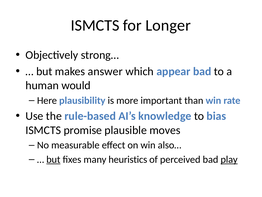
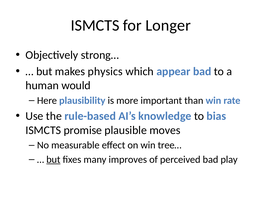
answer: answer -> physics
also…: also… -> tree…
heuristics: heuristics -> improves
play underline: present -> none
